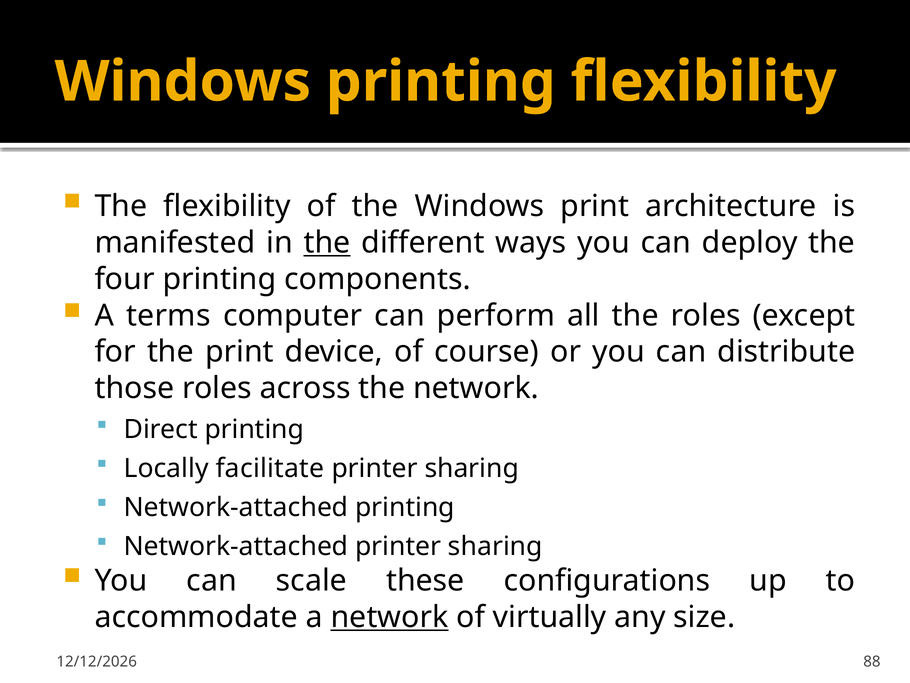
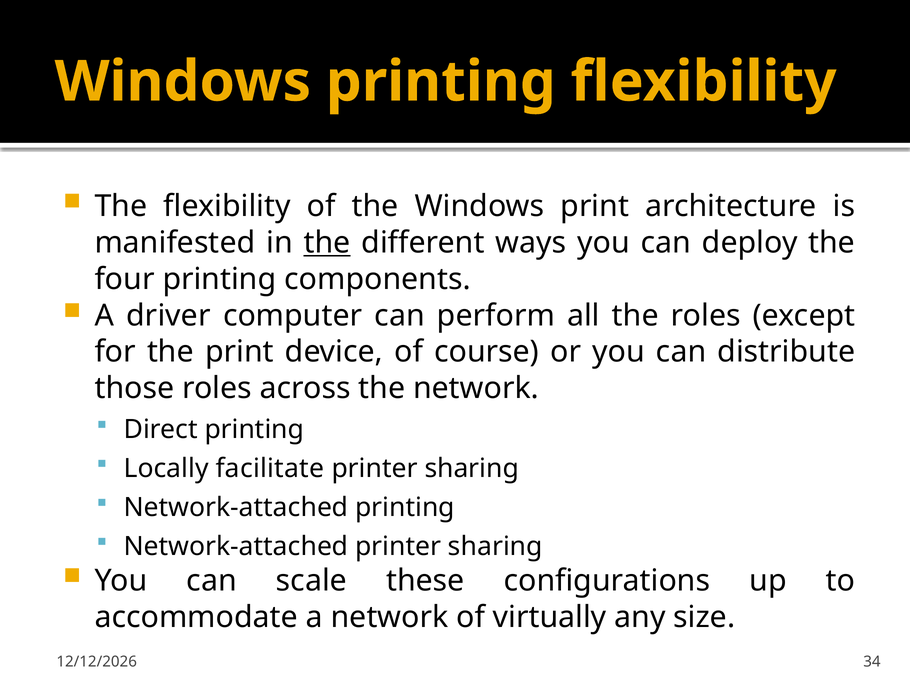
terms: terms -> driver
network at (390, 617) underline: present -> none
88: 88 -> 34
